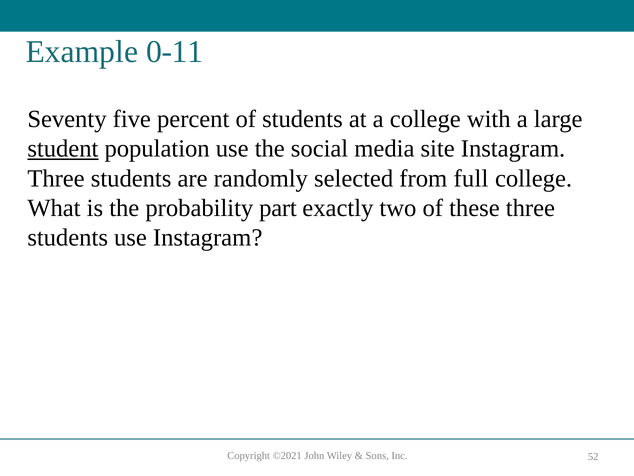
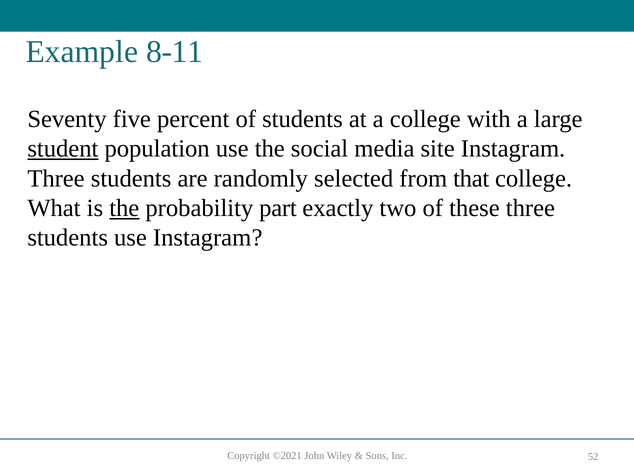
0-11: 0-11 -> 8-11
full: full -> that
the at (124, 208) underline: none -> present
